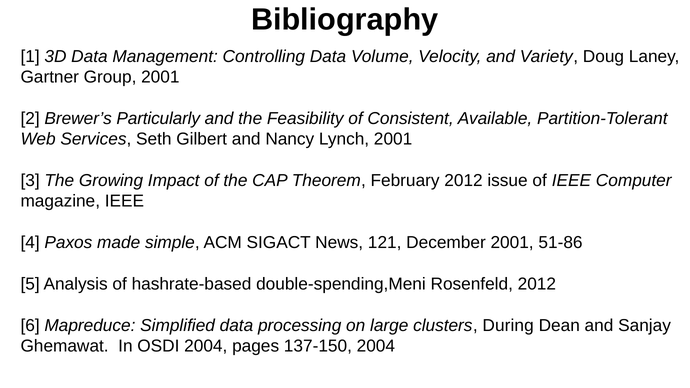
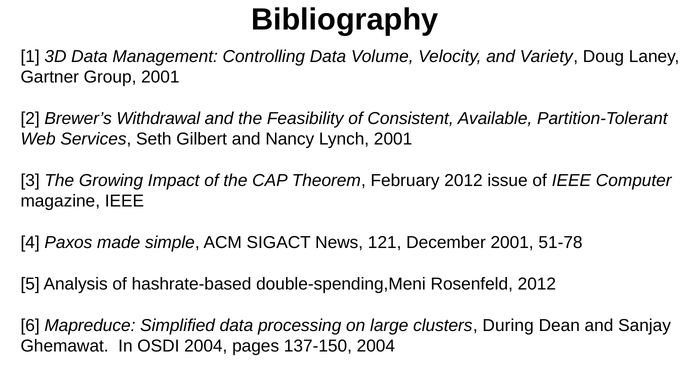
Particularly: Particularly -> Withdrawal
51-86: 51-86 -> 51-78
